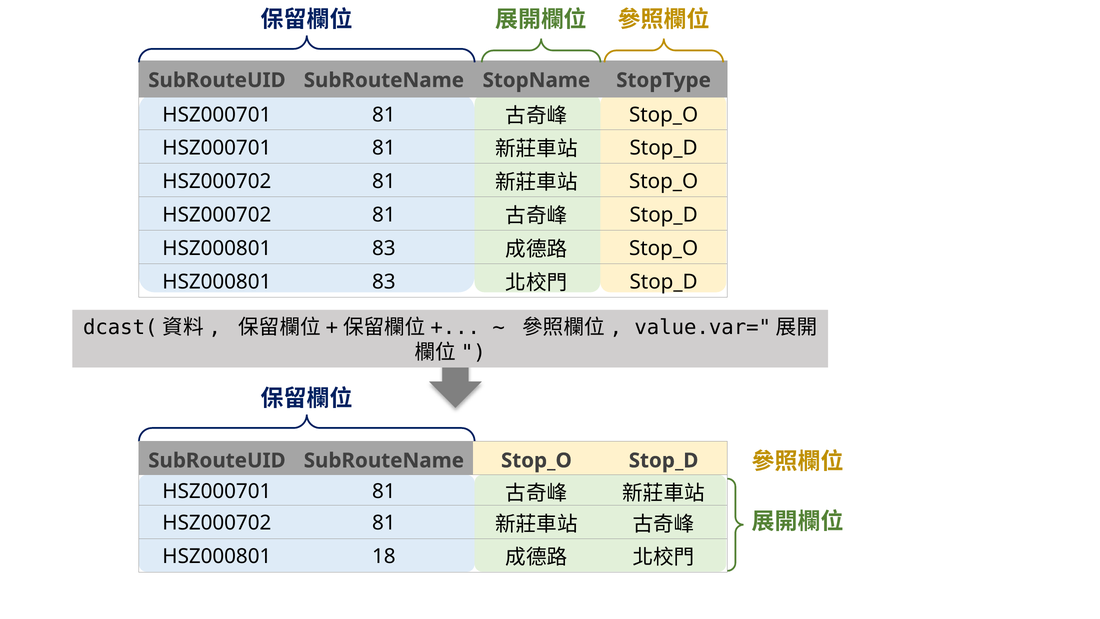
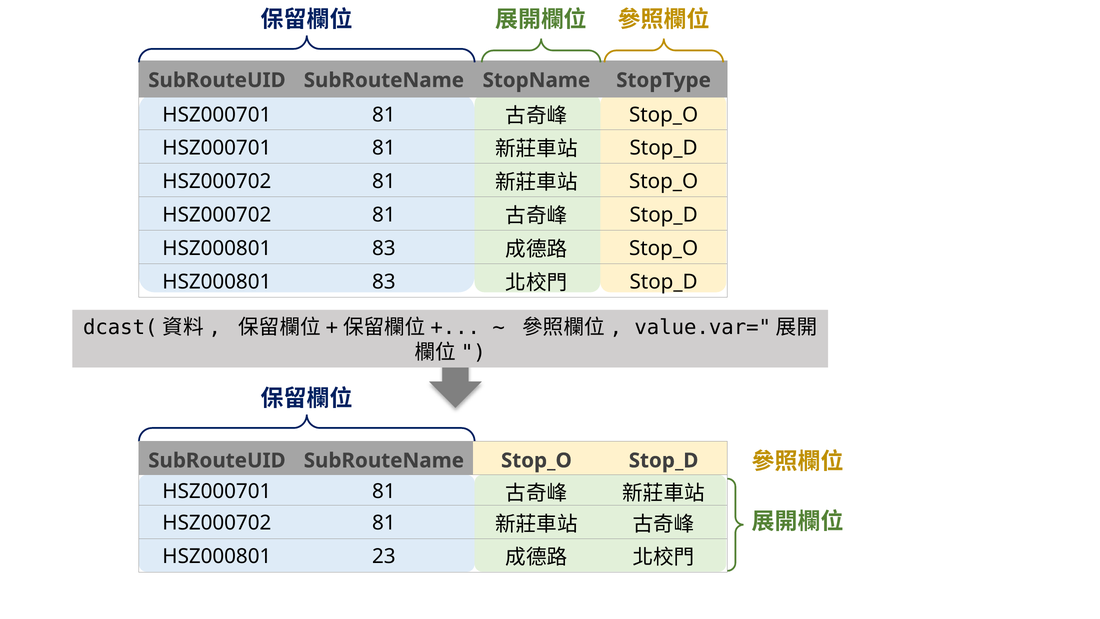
18: 18 -> 23
